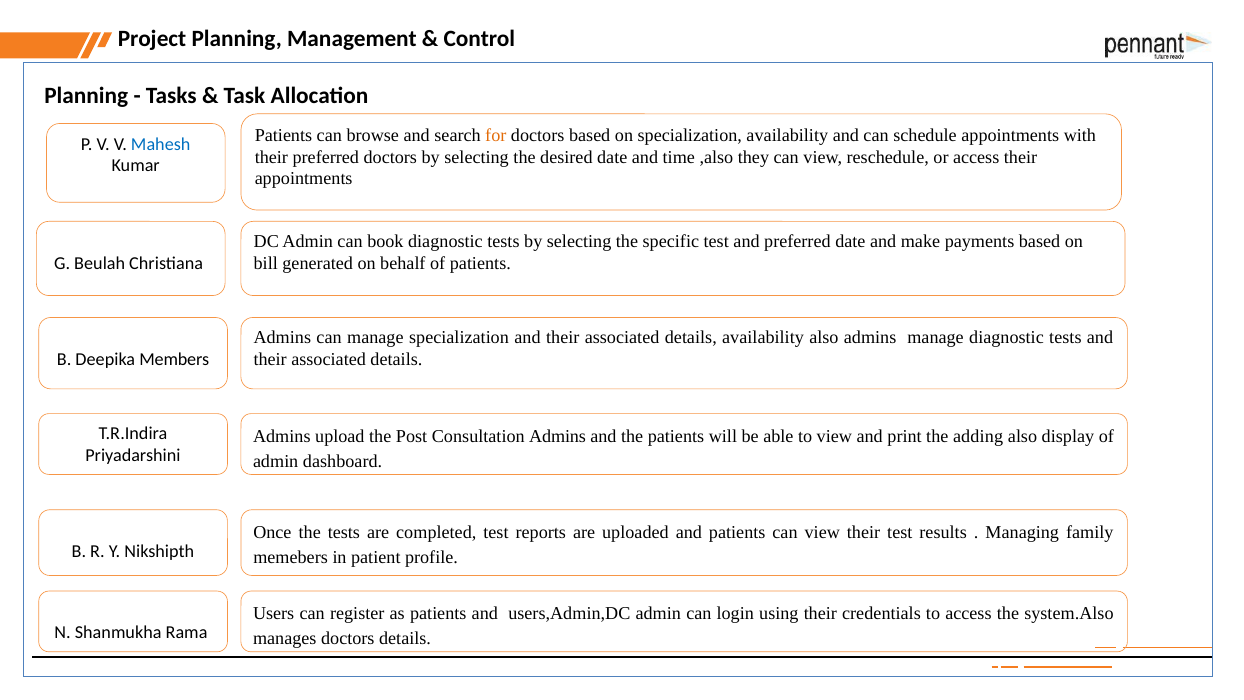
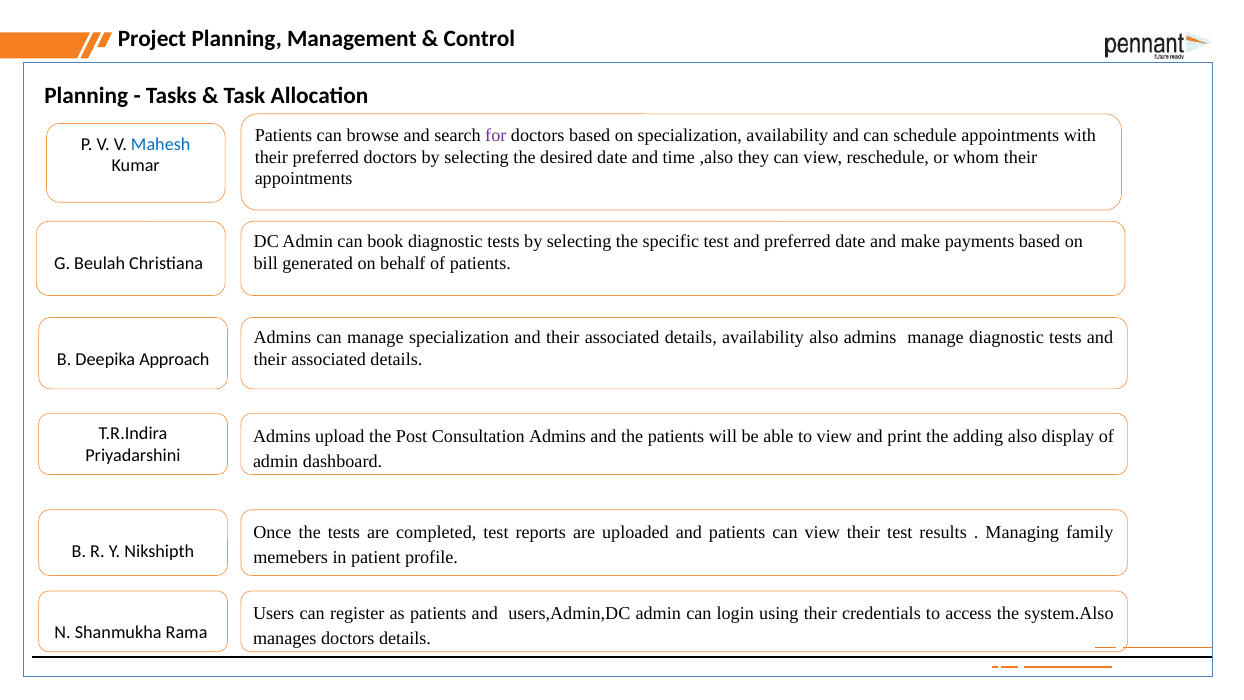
for colour: orange -> purple
or access: access -> whom
Members: Members -> Approach
